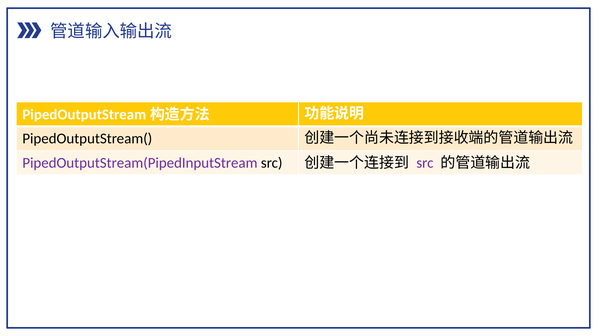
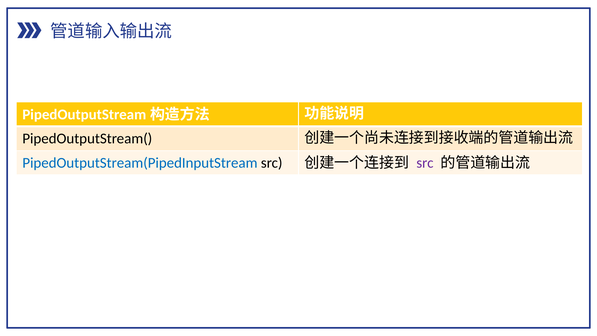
PipedOutputStream(PipedInputStream colour: purple -> blue
